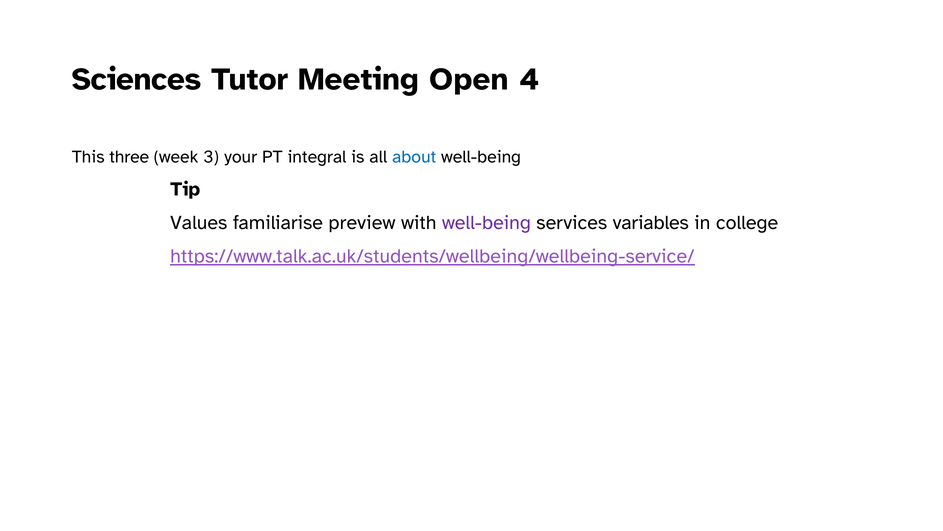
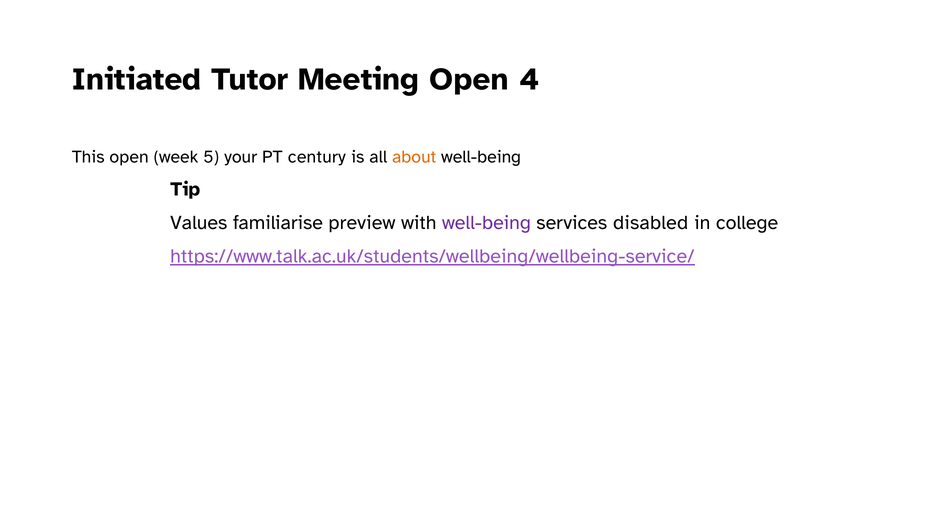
Sciences: Sciences -> Initiated
This three: three -> open
3: 3 -> 5
integral: integral -> century
about colour: blue -> orange
variables: variables -> disabled
